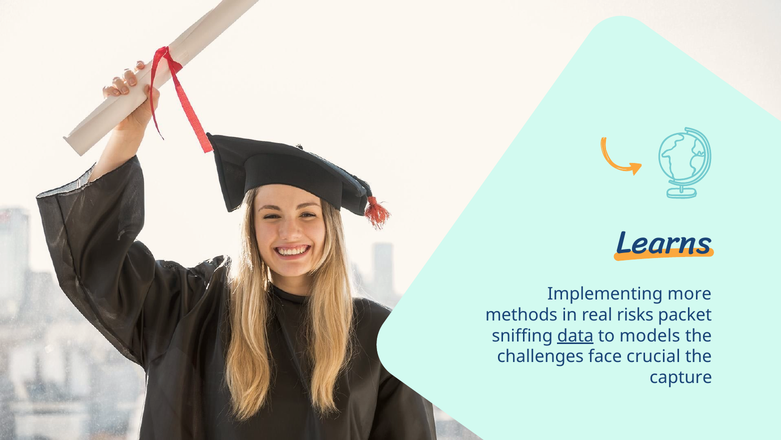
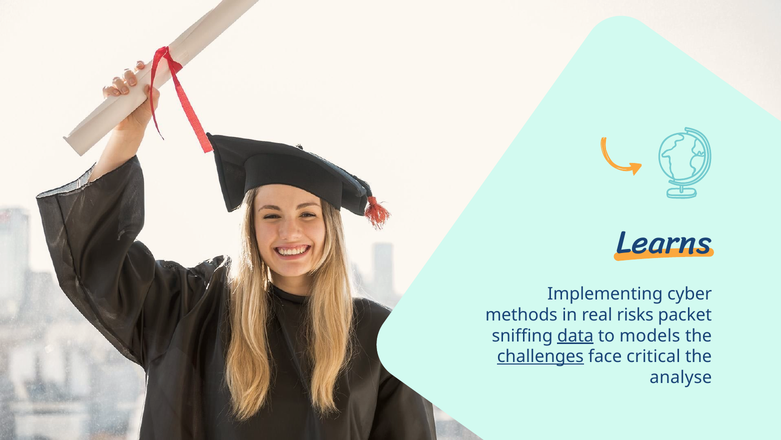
more: more -> cyber
challenges underline: none -> present
crucial: crucial -> critical
capture: capture -> analyse
